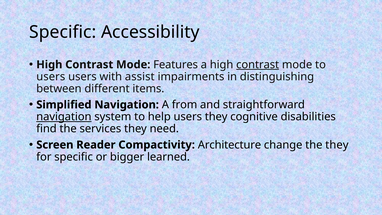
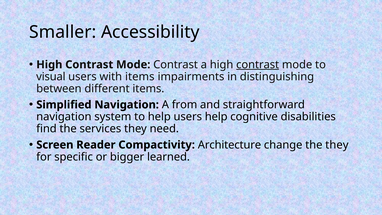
Specific at (63, 32): Specific -> Smaller
Mode Features: Features -> Contrast
users at (51, 77): users -> visual
with assist: assist -> items
navigation at (64, 117) underline: present -> none
users they: they -> help
